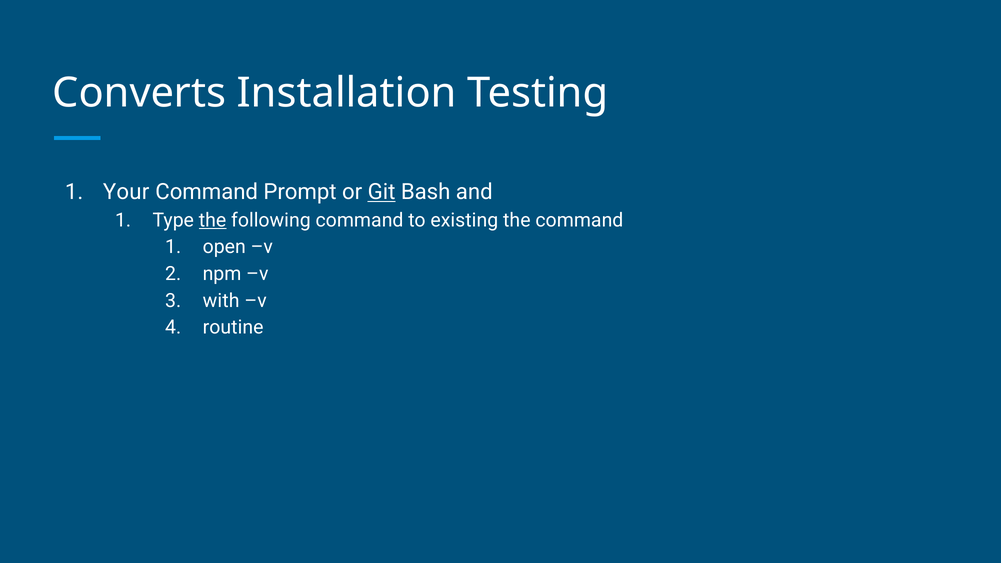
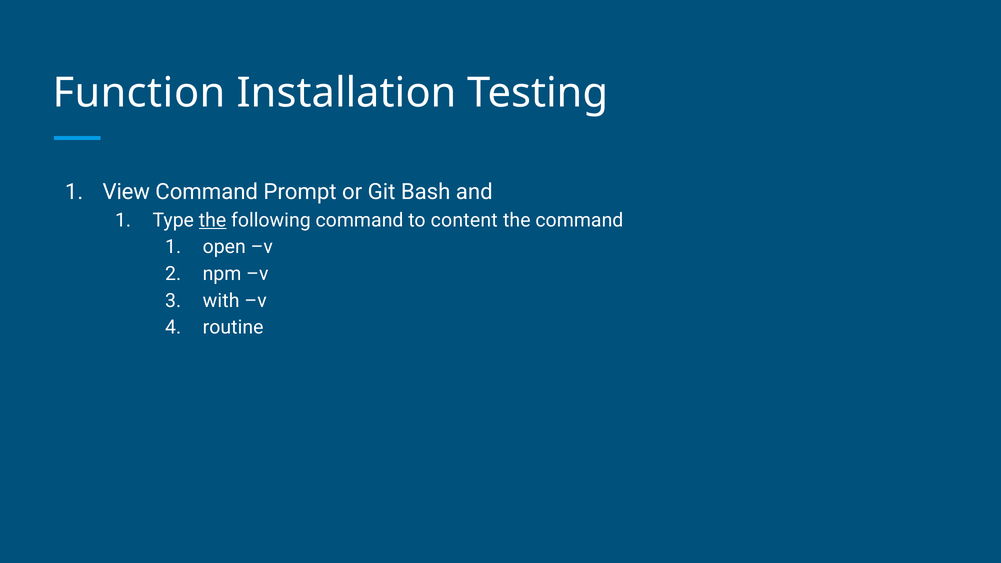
Converts: Converts -> Function
Your: Your -> View
Git underline: present -> none
existing: existing -> content
